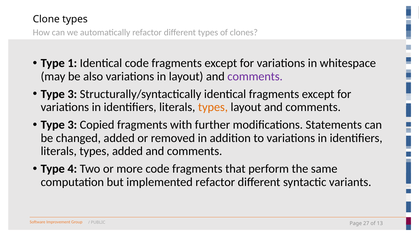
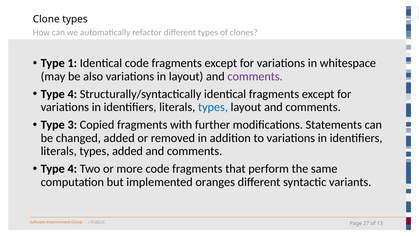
3 at (72, 94): 3 -> 4
types at (213, 107) colour: orange -> blue
implemented refactor: refactor -> oranges
